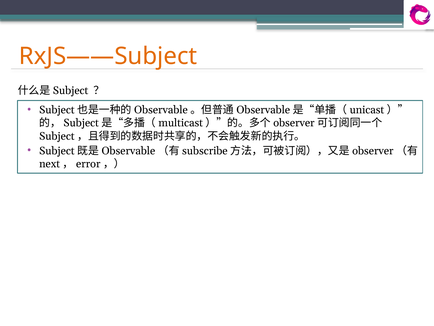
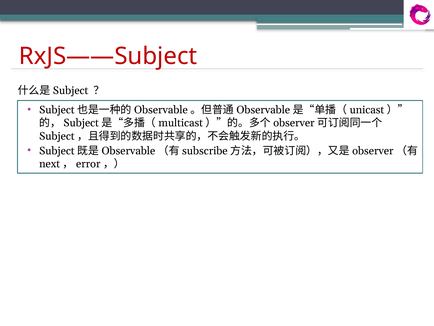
RxJS——Subject colour: orange -> red
